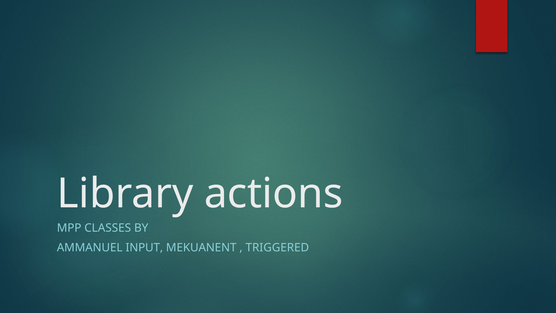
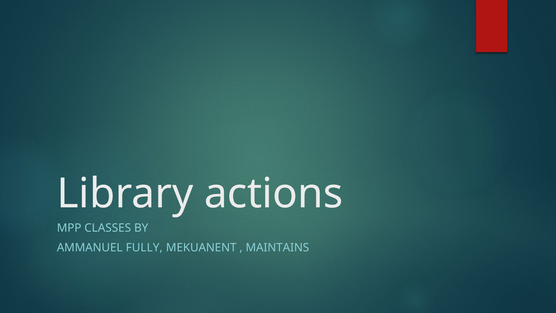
INPUT: INPUT -> FULLY
TRIGGERED: TRIGGERED -> MAINTAINS
